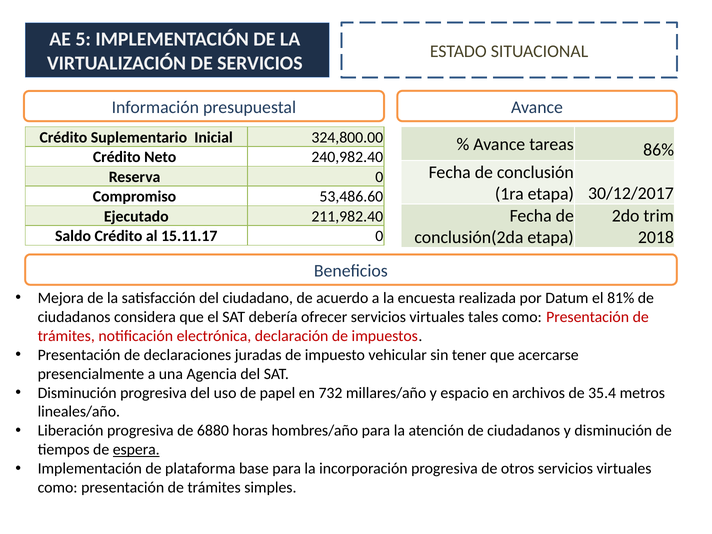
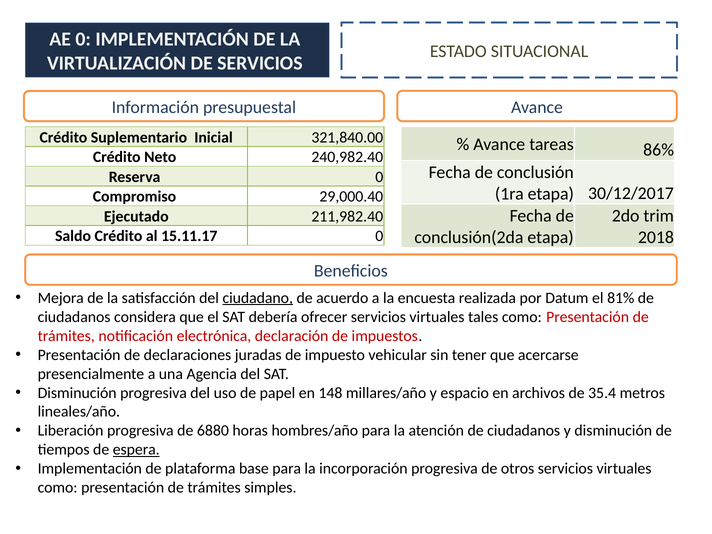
AE 5: 5 -> 0
324,800.00: 324,800.00 -> 321,840.00
53,486.60: 53,486.60 -> 29,000.40
ciudadano underline: none -> present
732: 732 -> 148
